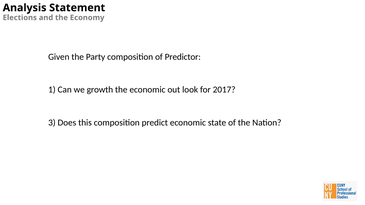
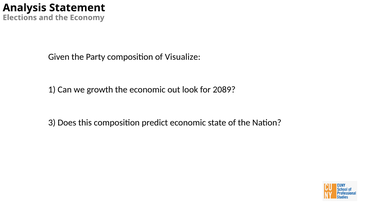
Predictor: Predictor -> Visualize
2017: 2017 -> 2089
